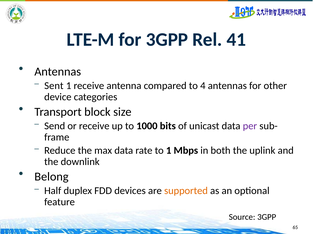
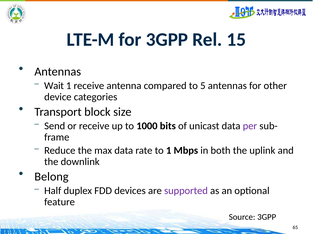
41: 41 -> 15
Sent: Sent -> Wait
4: 4 -> 5
supported colour: orange -> purple
